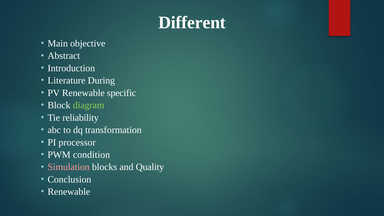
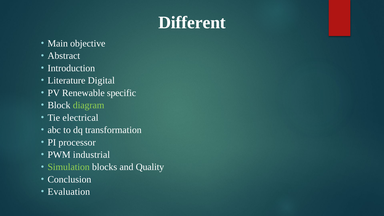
During: During -> Digital
reliability: reliability -> electrical
condition: condition -> industrial
Simulation colour: pink -> light green
Renewable at (69, 192): Renewable -> Evaluation
